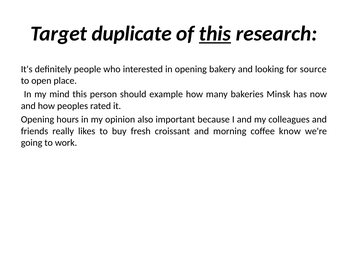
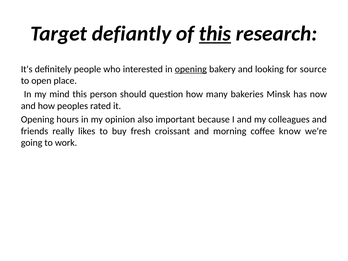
duplicate: duplicate -> defiantly
opening at (191, 69) underline: none -> present
example: example -> question
